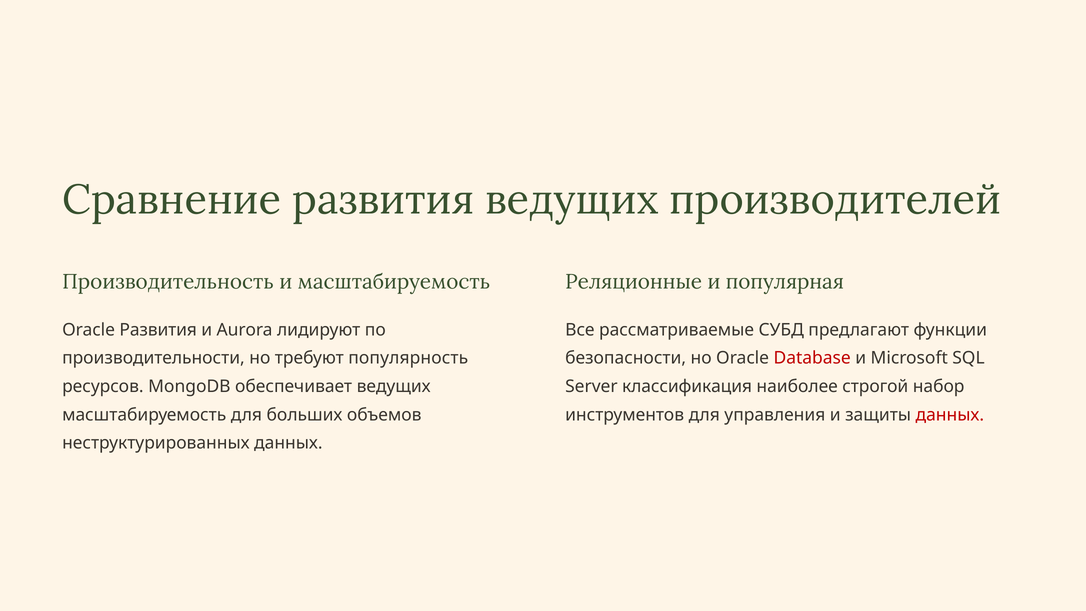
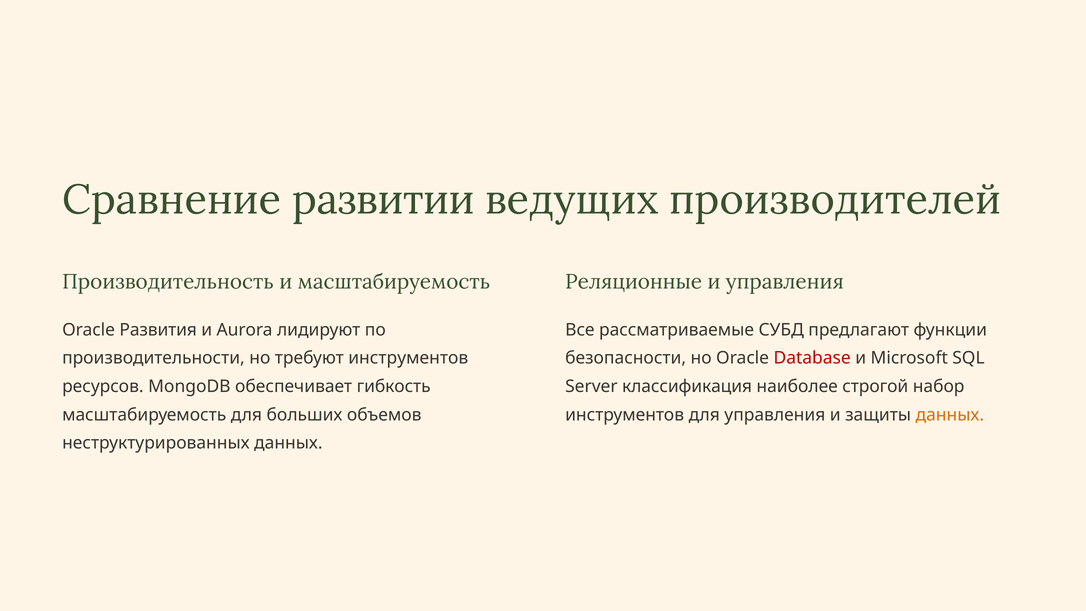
Сравнение развития: развития -> развитии
и популярная: популярная -> управления
требуют популярность: популярность -> инструментов
обеспечивает ведущих: ведущих -> гибкость
данных at (950, 415) colour: red -> orange
